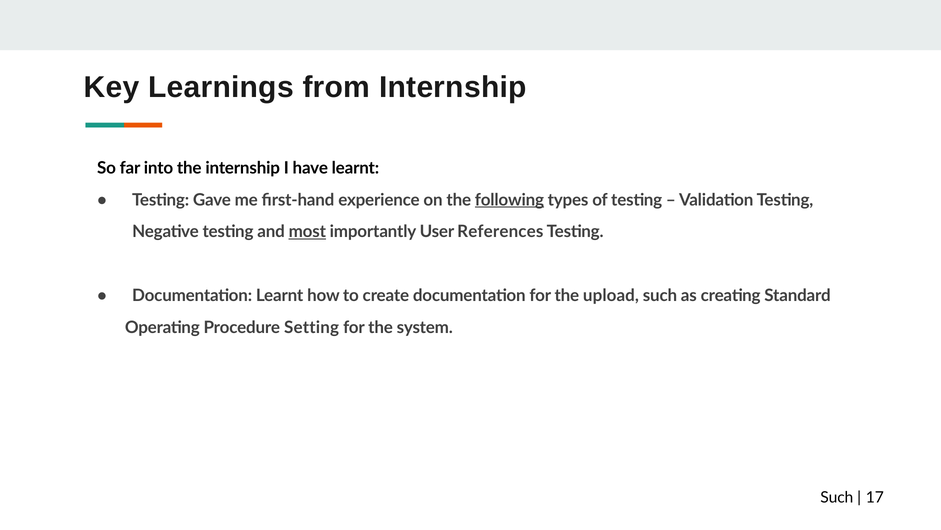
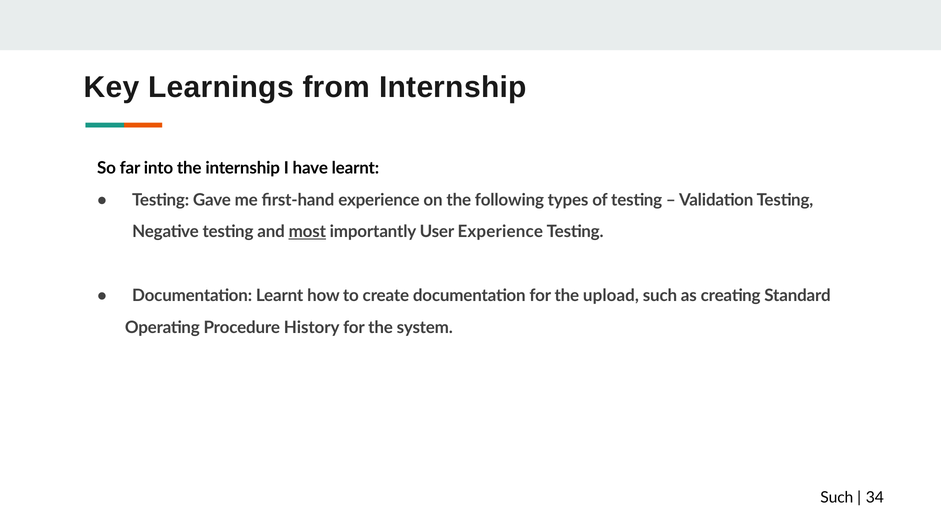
following underline: present -> none
User References: References -> Experience
Setting: Setting -> History
17: 17 -> 34
